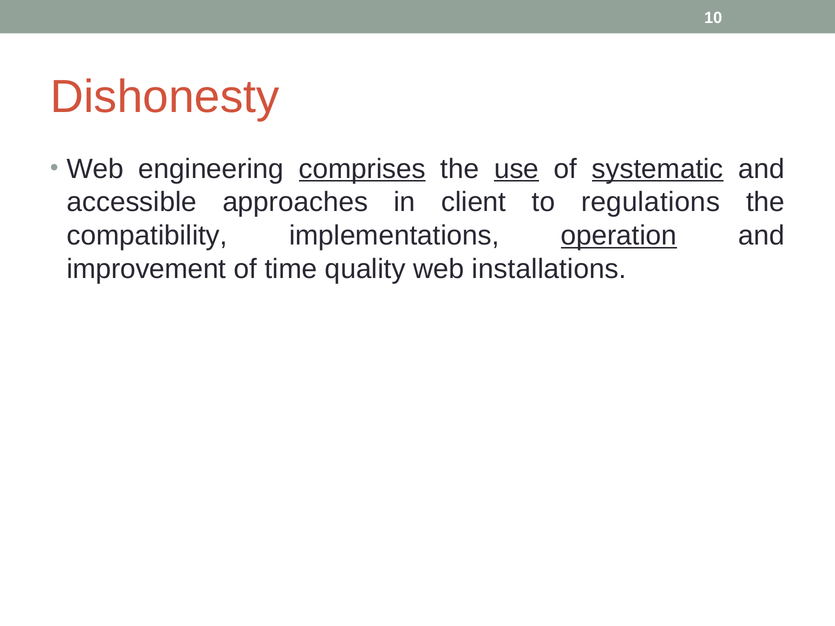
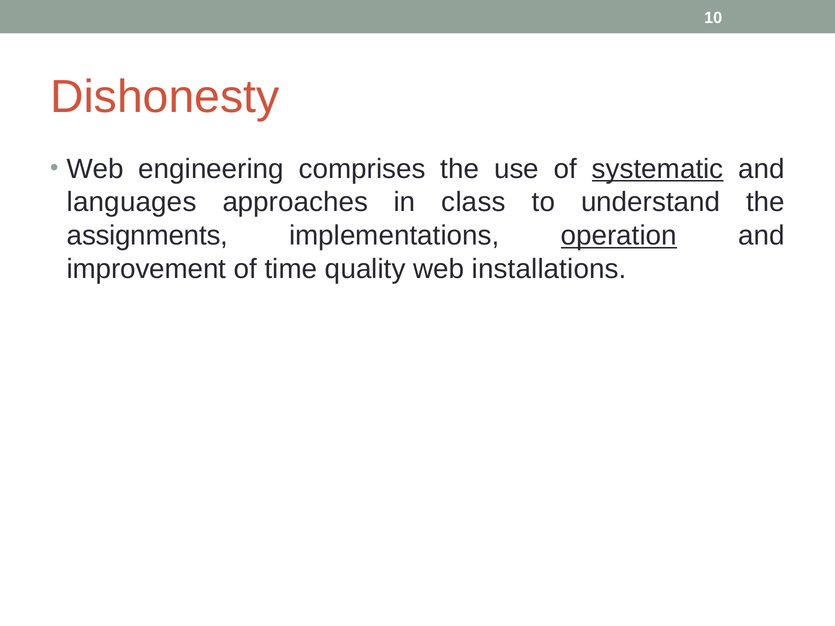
comprises underline: present -> none
use underline: present -> none
accessible: accessible -> languages
client: client -> class
regulations: regulations -> understand
compatibility: compatibility -> assignments
